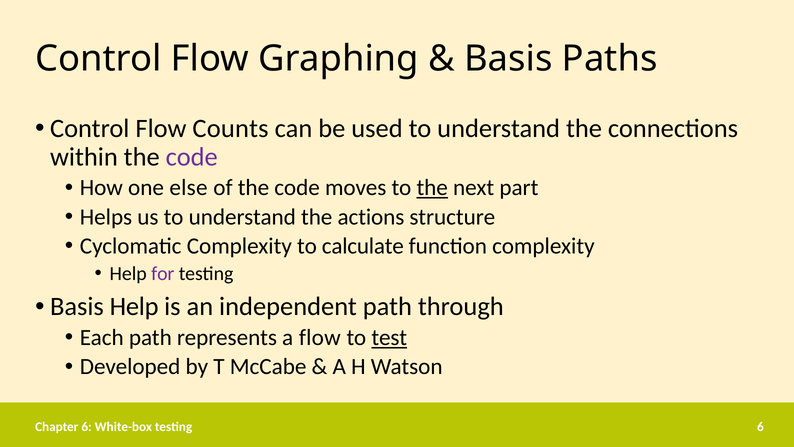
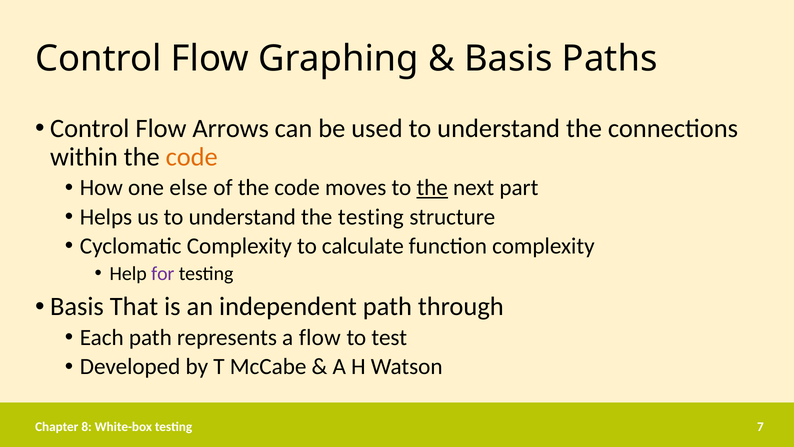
Counts: Counts -> Arrows
code at (192, 157) colour: purple -> orange
the actions: actions -> testing
Basis Help: Help -> That
test underline: present -> none
Chapter 6: 6 -> 8
testing 6: 6 -> 7
